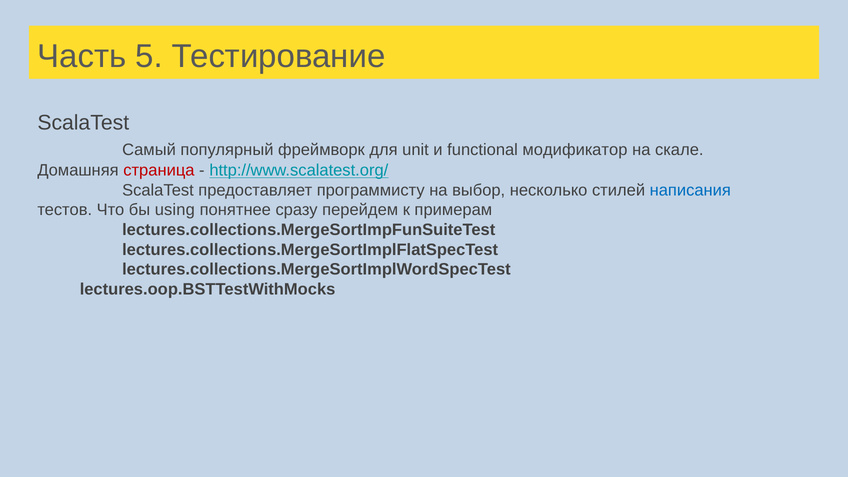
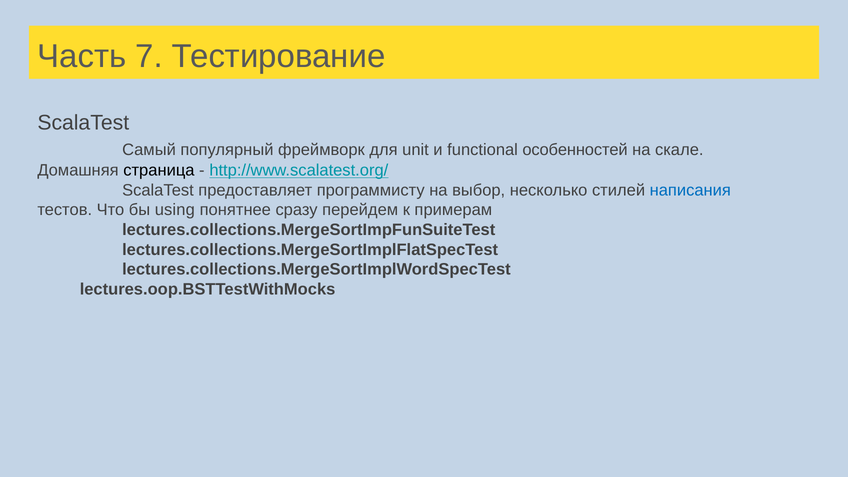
5: 5 -> 7
модификатор: модификатор -> особенностей
страница colour: red -> black
